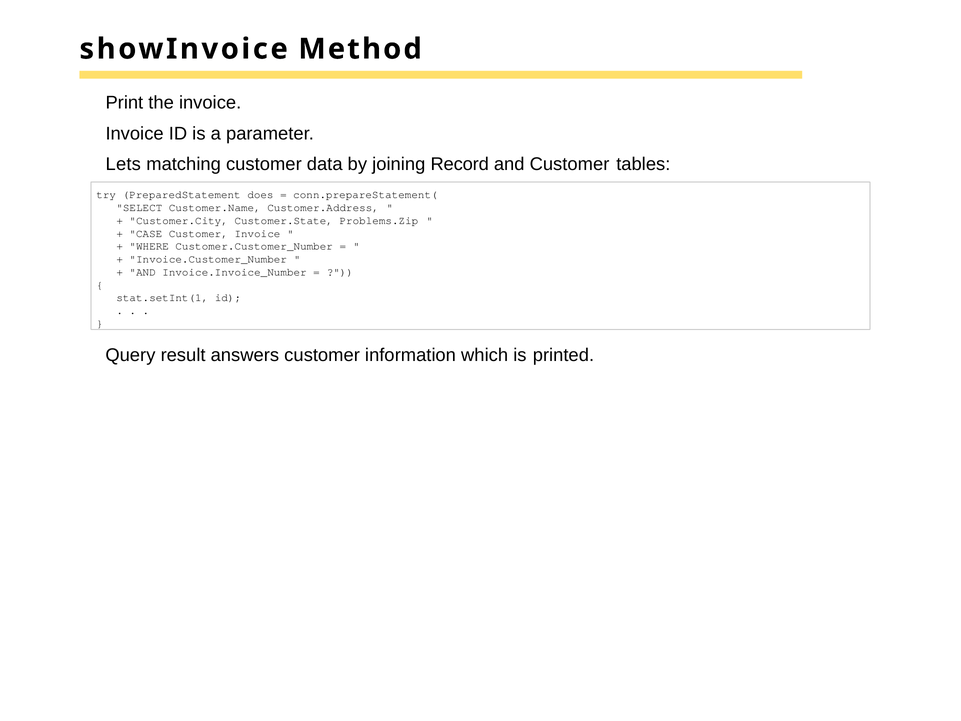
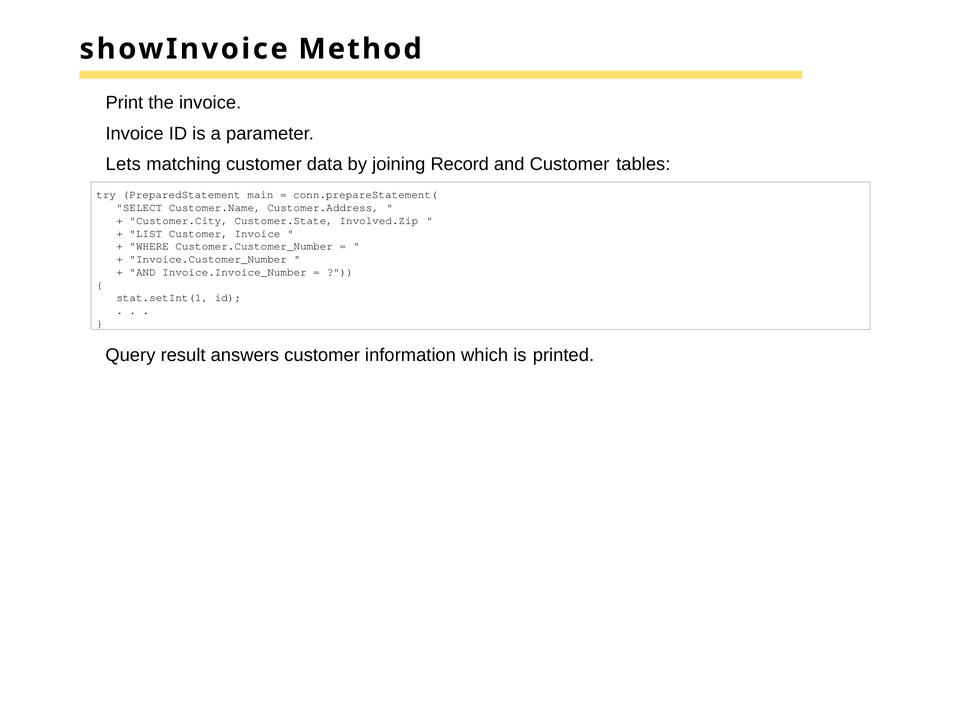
does: does -> main
Problems.Zip: Problems.Zip -> Involved.Zip
CASE: CASE -> LIST
